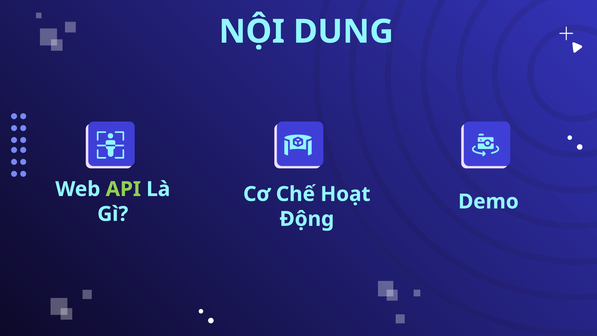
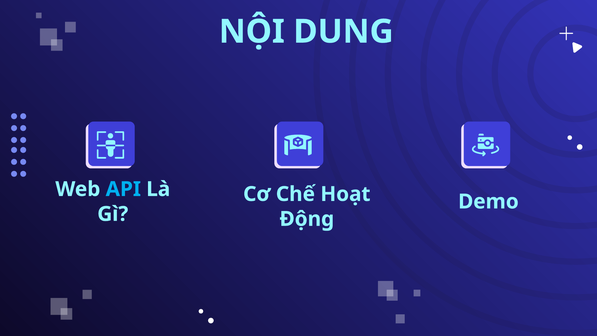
API colour: light green -> light blue
